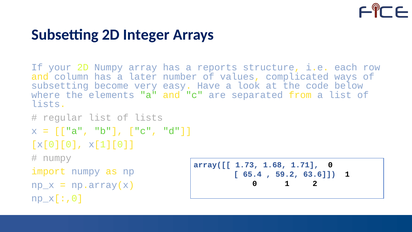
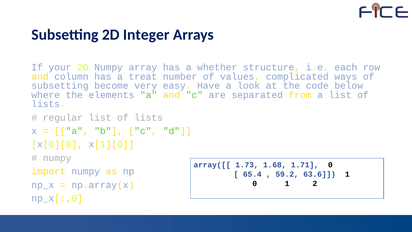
reports: reports -> whether
later: later -> treat
